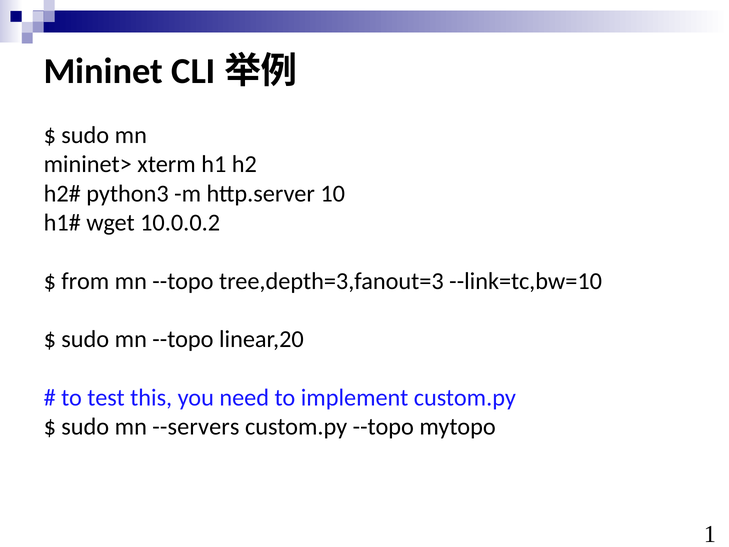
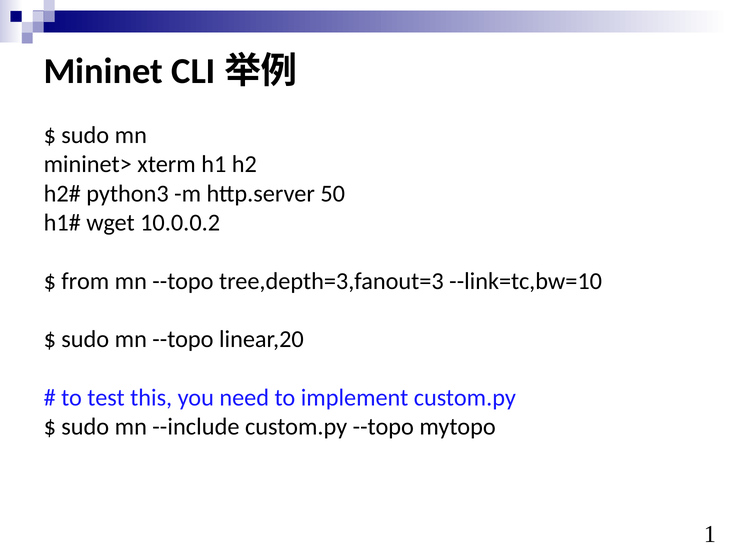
10: 10 -> 50
--servers: --servers -> --include
